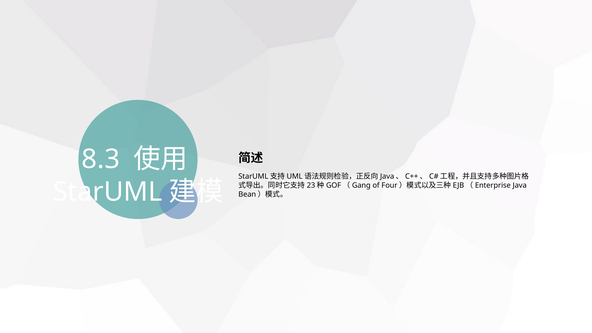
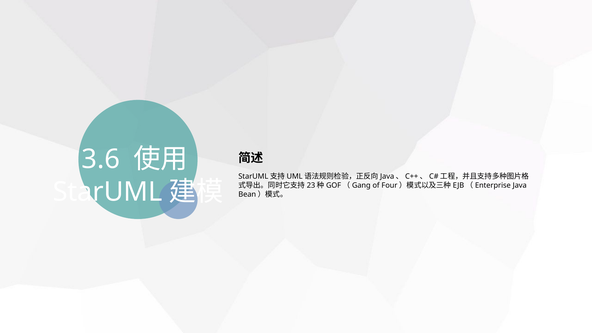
8.3: 8.3 -> 3.6
